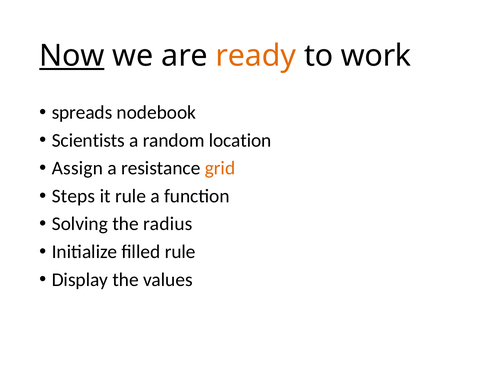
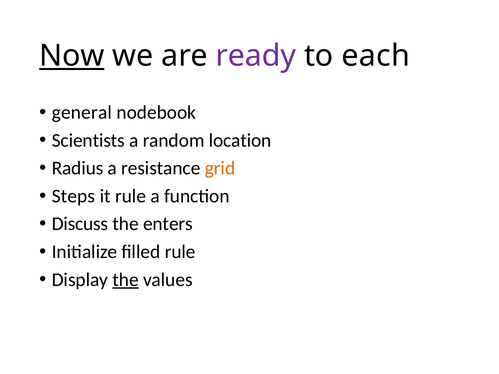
ready colour: orange -> purple
work: work -> each
spreads: spreads -> general
Assign: Assign -> Radius
Solving: Solving -> Discuss
radius: radius -> enters
the at (126, 280) underline: none -> present
